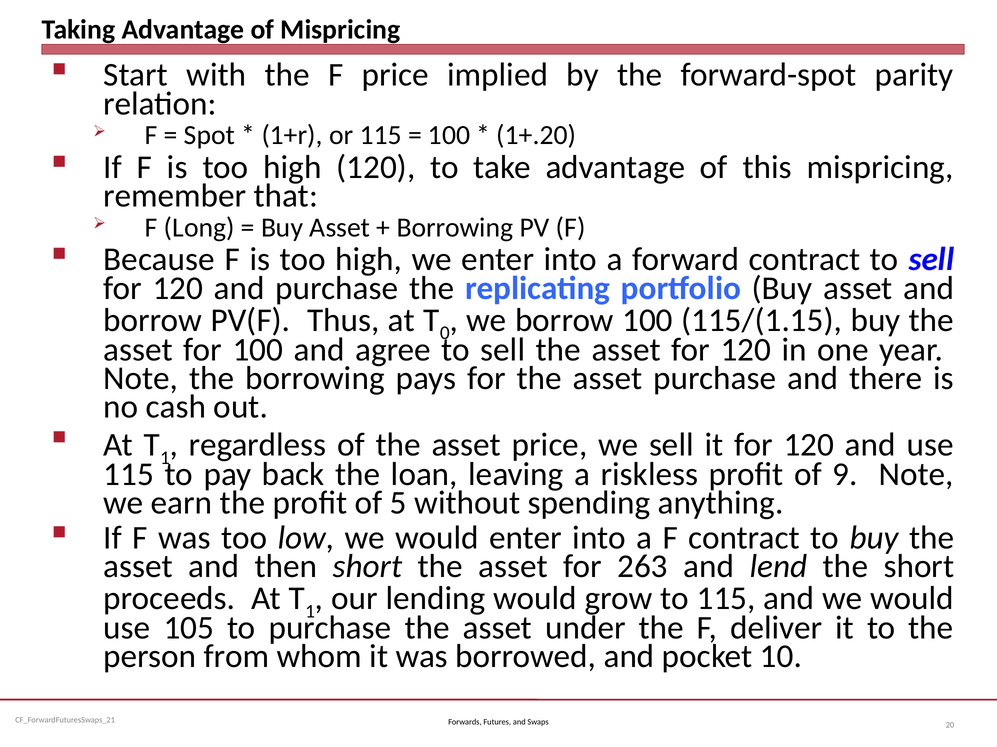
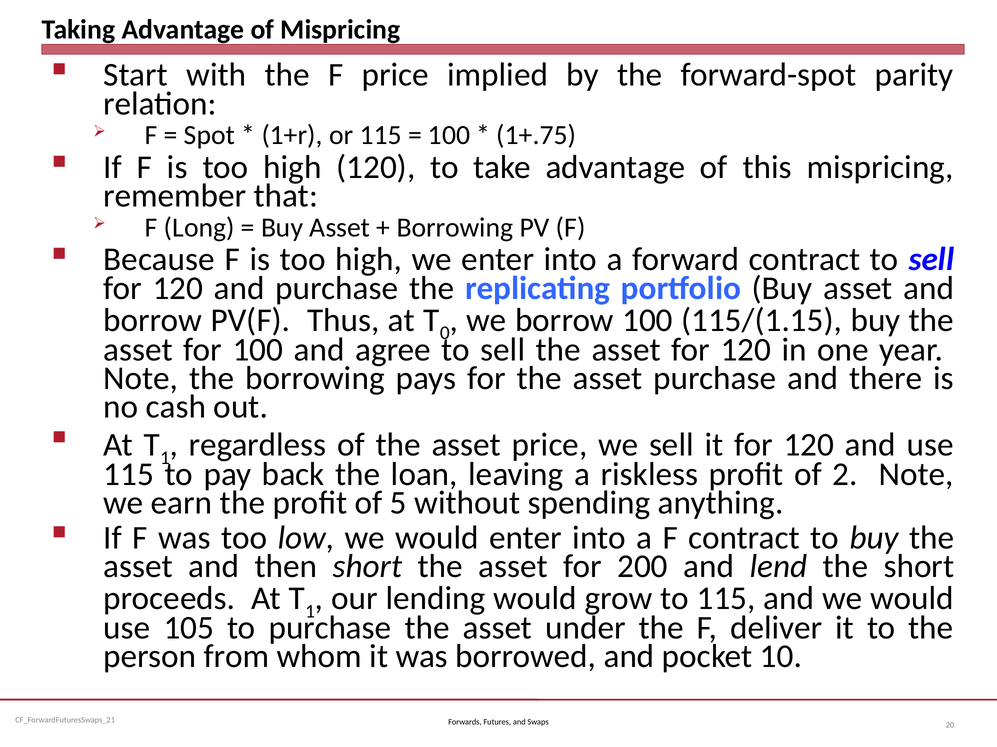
1+.20: 1+.20 -> 1+.75
9: 9 -> 2
263: 263 -> 200
